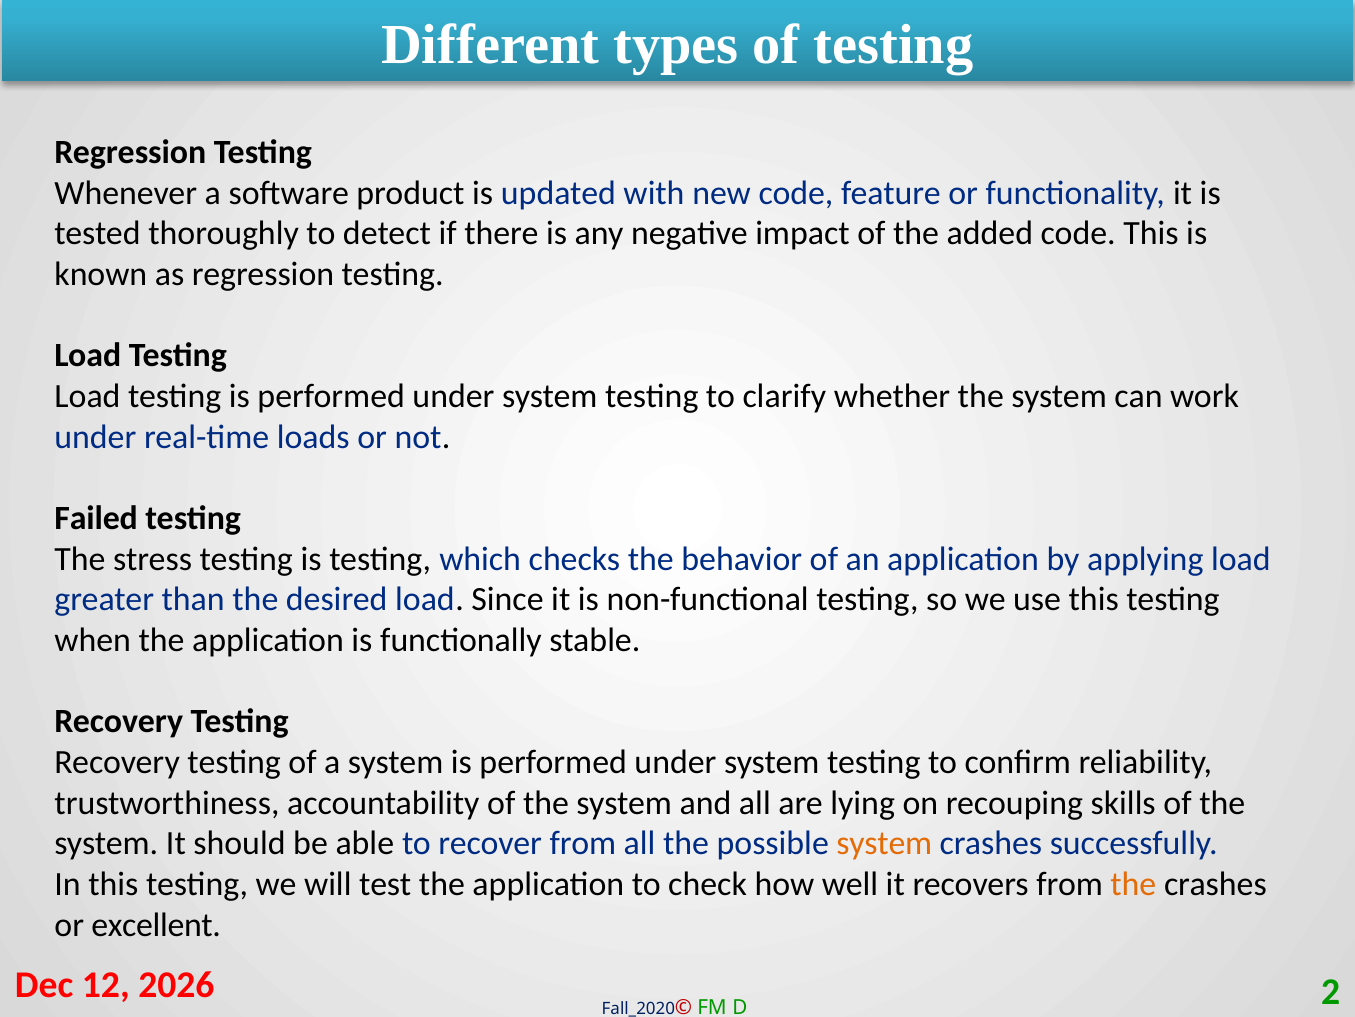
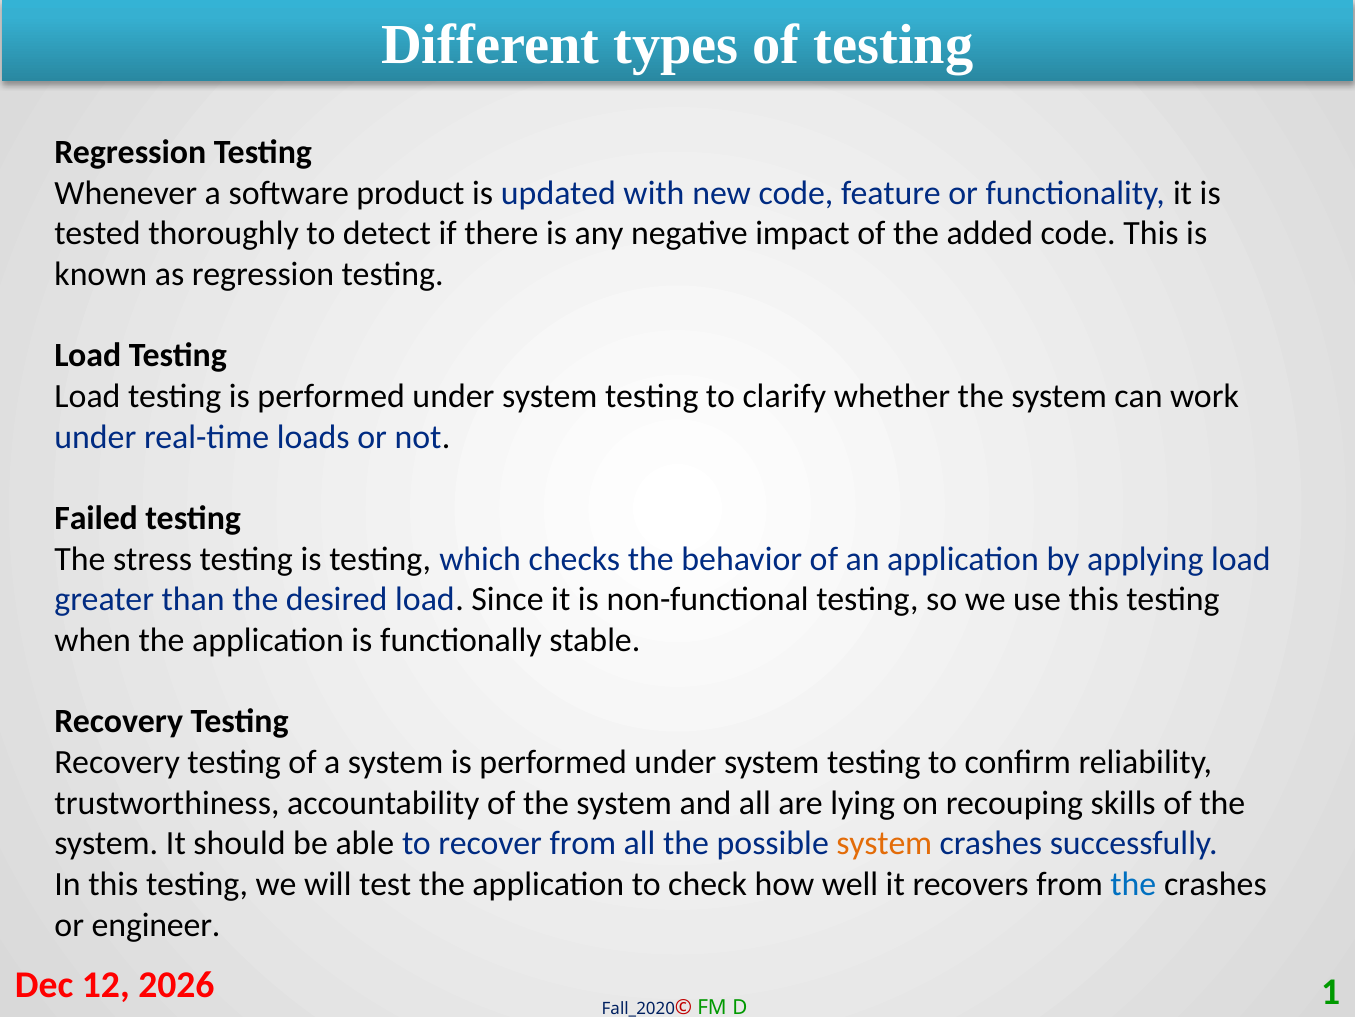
the at (1133, 884) colour: orange -> blue
excellent: excellent -> engineer
2: 2 -> 1
